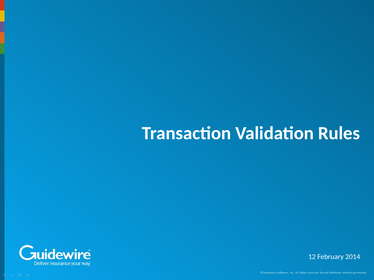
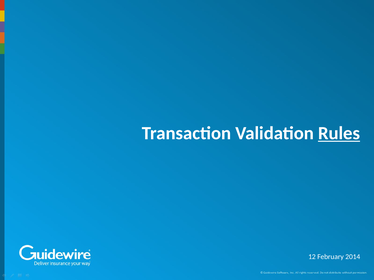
Rules underline: none -> present
